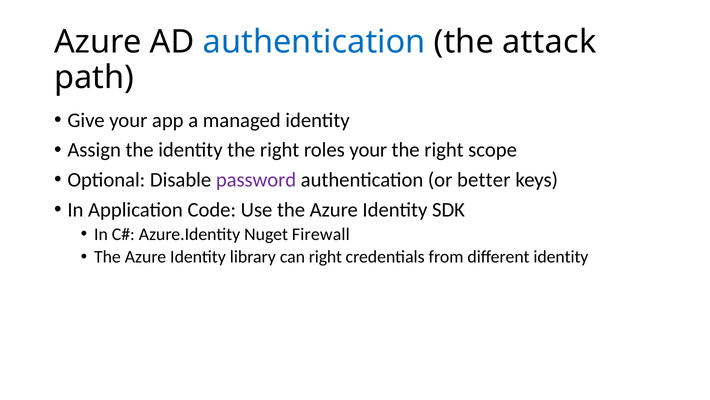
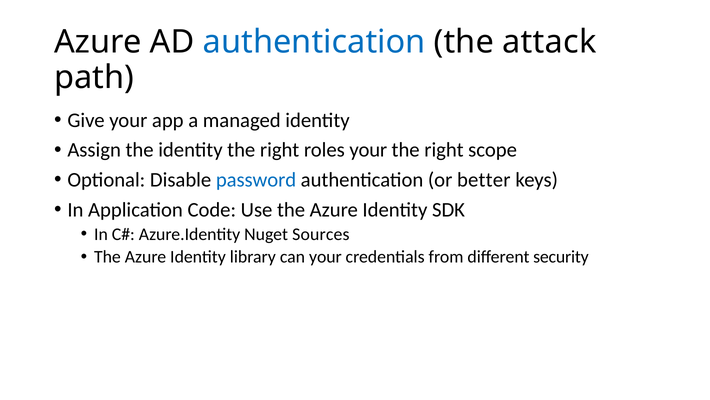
password colour: purple -> blue
Firewall: Firewall -> Sources
can right: right -> your
different identity: identity -> security
